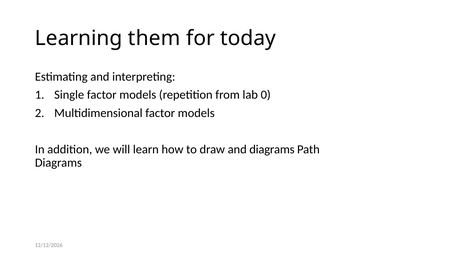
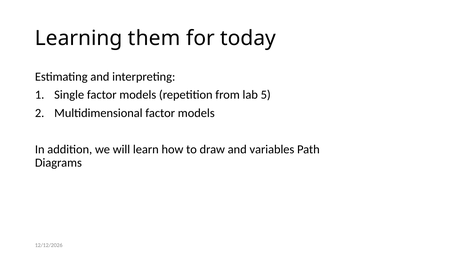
0: 0 -> 5
and diagrams: diagrams -> variables
